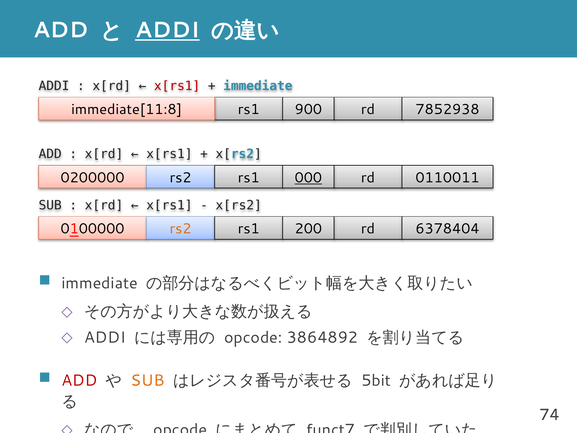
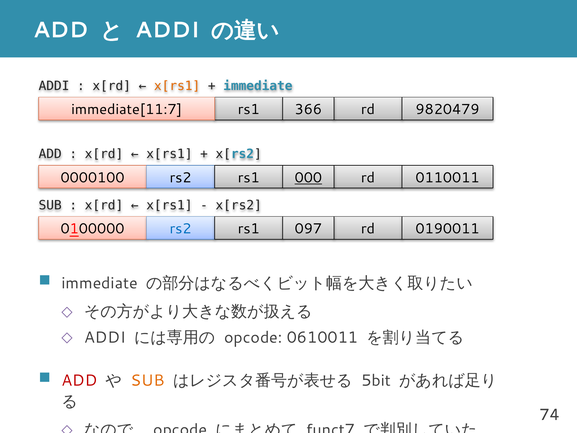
ADDI at (167, 30) underline: present -> none
x[rs1 at (177, 86) colour: red -> orange
immediate[11:8: immediate[11:8 -> immediate[11:7
900: 900 -> 366
7852938: 7852938 -> 9820479
0200000: 0200000 -> 0000100
rs2 at (181, 229) colour: orange -> blue
200: 200 -> 097
6378404: 6378404 -> 0190011
3864892: 3864892 -> 0610011
